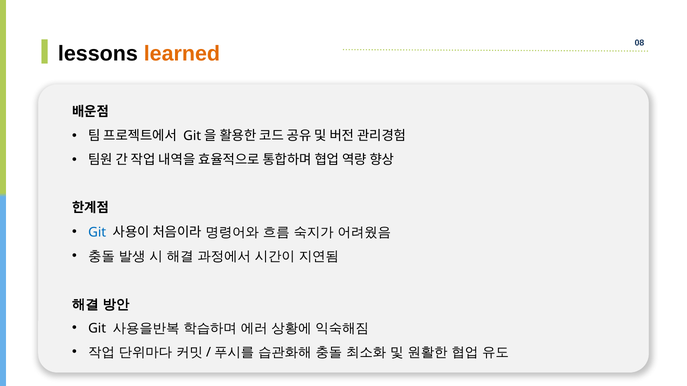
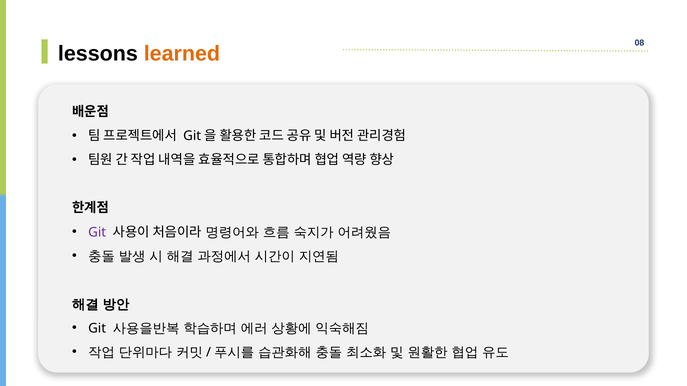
Git at (97, 232) colour: blue -> purple
